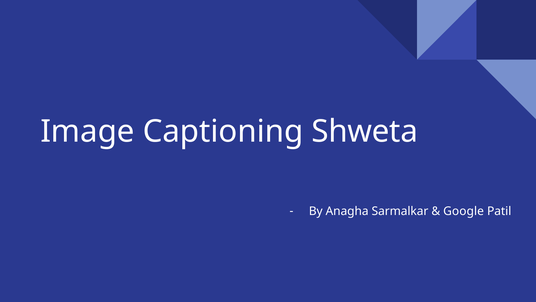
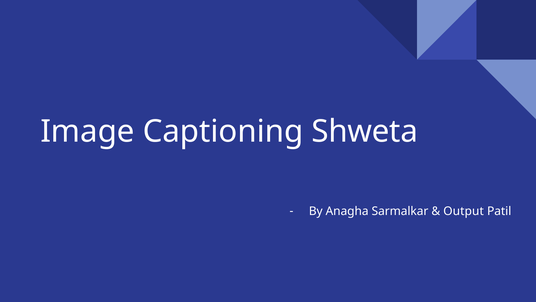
Google: Google -> Output
